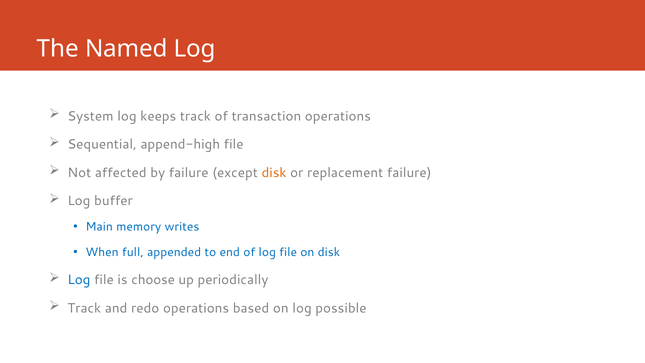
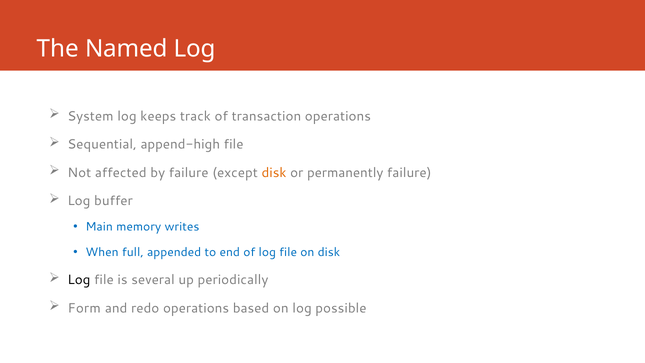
replacement: replacement -> permanently
Log at (79, 280) colour: blue -> black
choose: choose -> several
Track at (84, 308): Track -> Form
